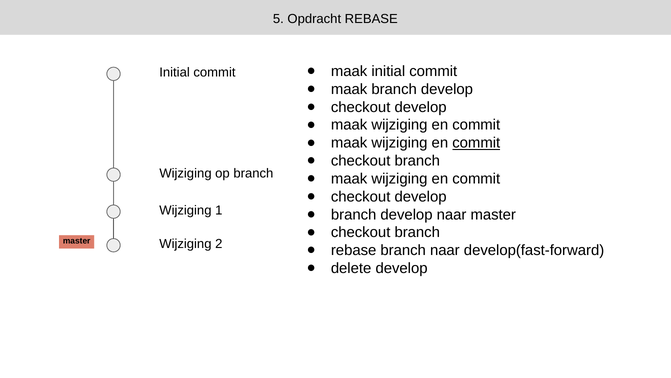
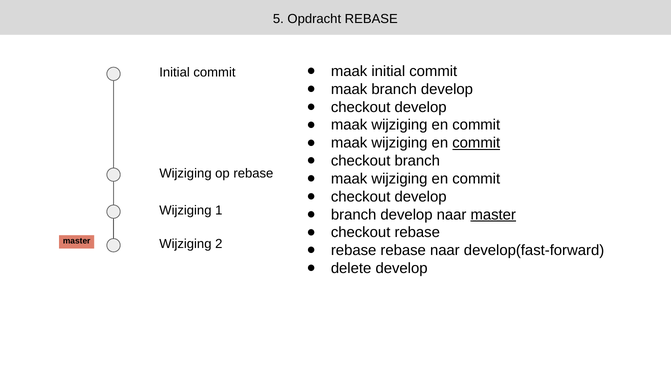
op branch: branch -> rebase
master at (493, 214) underline: none -> present
branch at (417, 232): branch -> rebase
rebase branch: branch -> rebase
